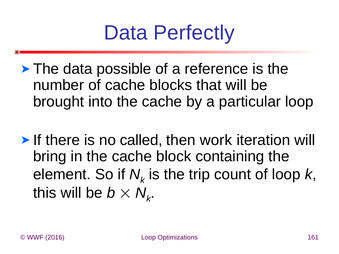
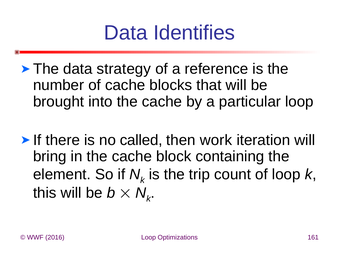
Perfectly: Perfectly -> Identifies
possible: possible -> strategy
